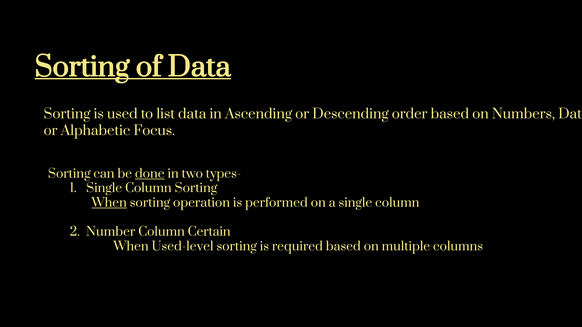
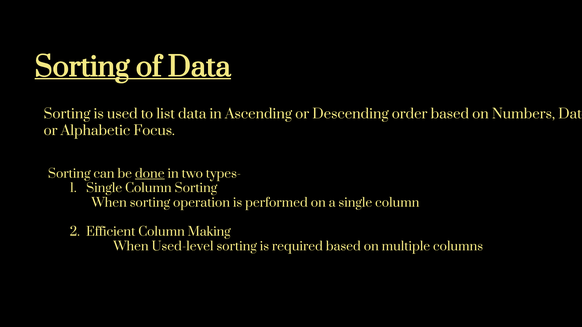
When at (109, 203) underline: present -> none
Number: Number -> Efficient
Certain: Certain -> Making
